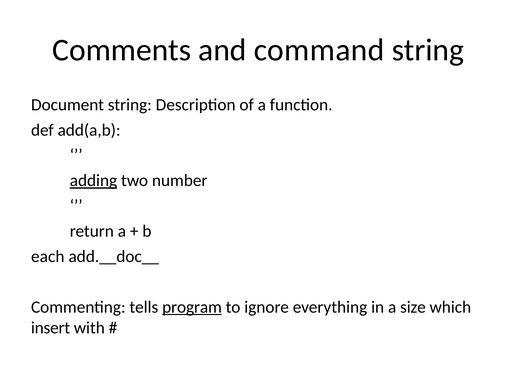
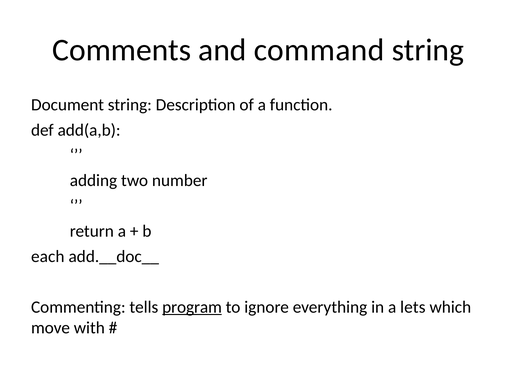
adding underline: present -> none
size: size -> lets
insert: insert -> move
